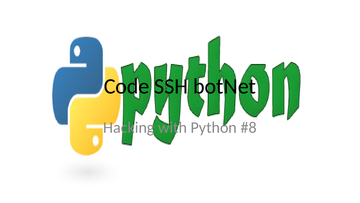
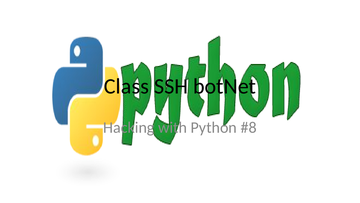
Code: Code -> Class
